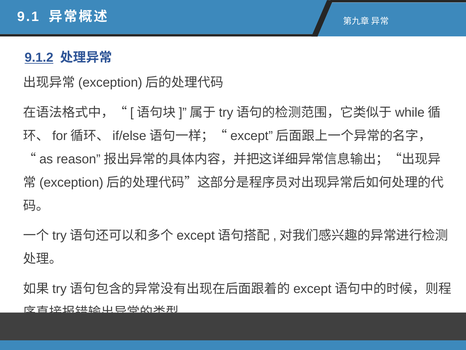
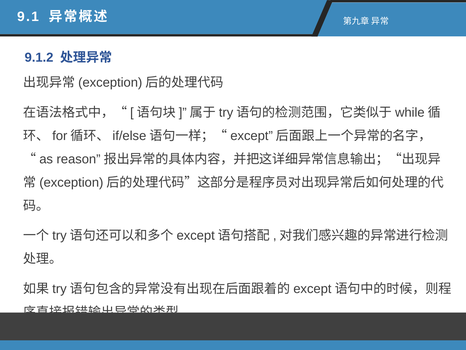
9.1.2 underline: present -> none
